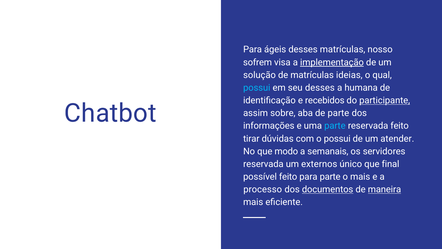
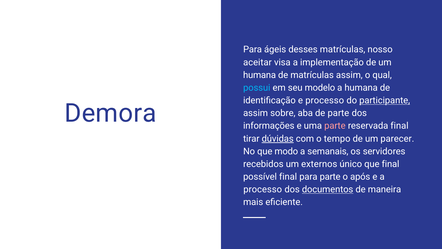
sofrem: sofrem -> aceitar
implementação underline: present -> none
solução at (260, 75): solução -> humana
matrículas ideias: ideias -> assim
seu desses: desses -> modelo
e recebidos: recebidos -> processo
Chatbot: Chatbot -> Demora
parte at (335, 126) colour: light blue -> pink
reservada feito: feito -> final
dúvidas underline: none -> present
o possui: possui -> tempo
atender: atender -> parecer
reservada at (263, 164): reservada -> recebidos
possível feito: feito -> final
o mais: mais -> após
maneira underline: present -> none
